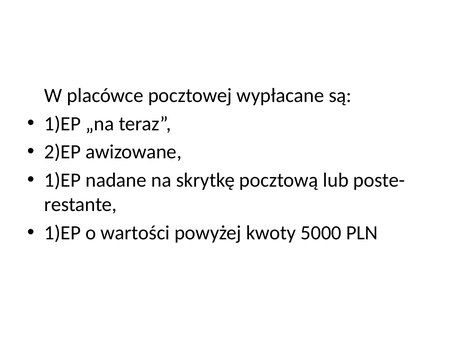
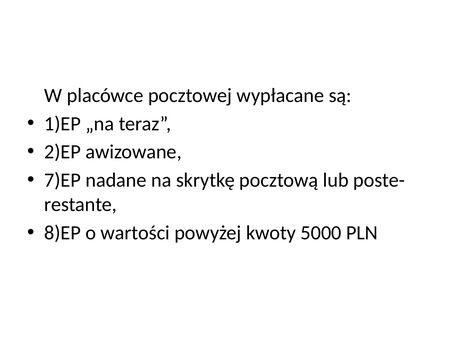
1)EP at (63, 180): 1)EP -> 7)EP
1)EP at (63, 232): 1)EP -> 8)EP
